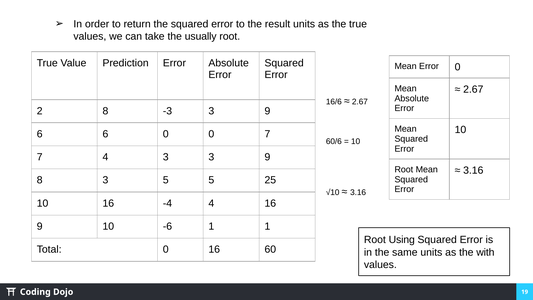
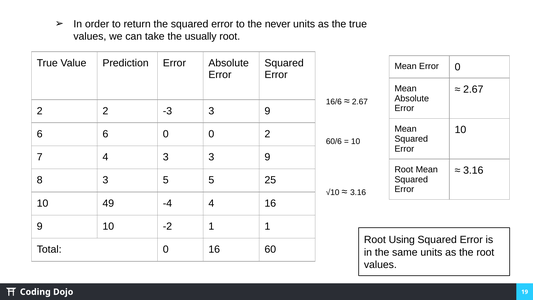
result: result -> never
2 8: 8 -> 2
0 7: 7 -> 2
10 16: 16 -> 49
-6: -6 -> -2
the with: with -> root
